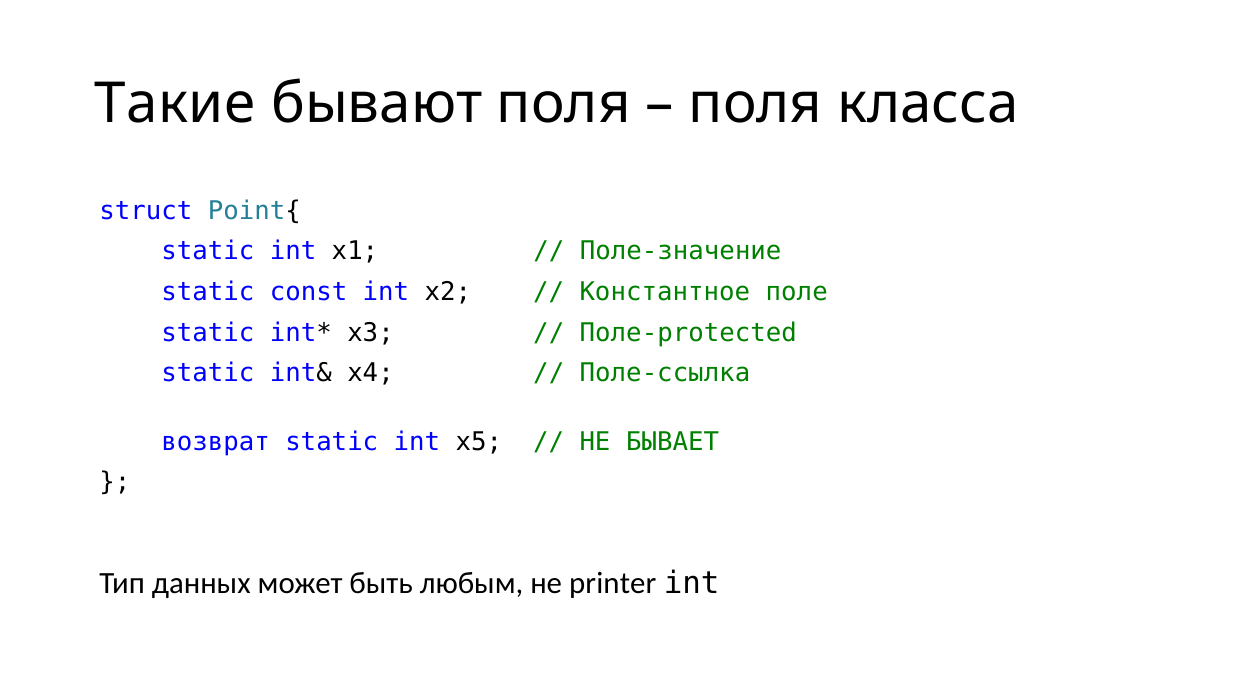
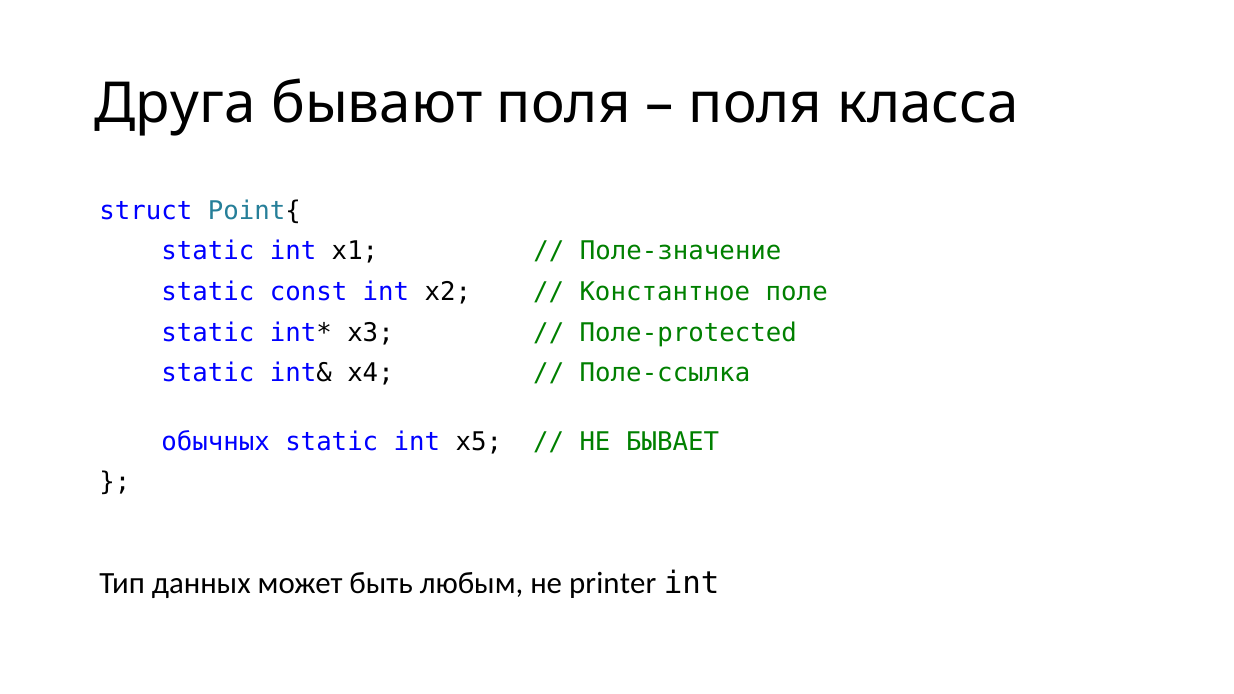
Такие: Такие -> Друга
возврат: возврат -> обычных
